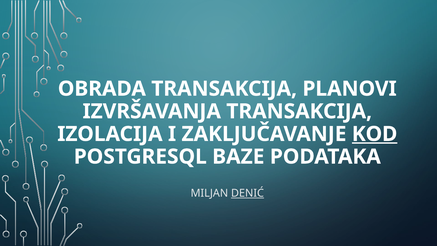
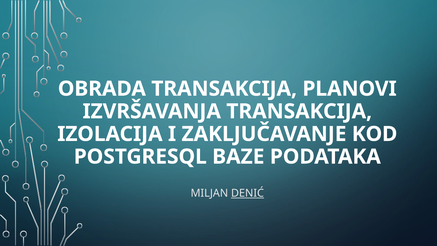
KOD underline: present -> none
